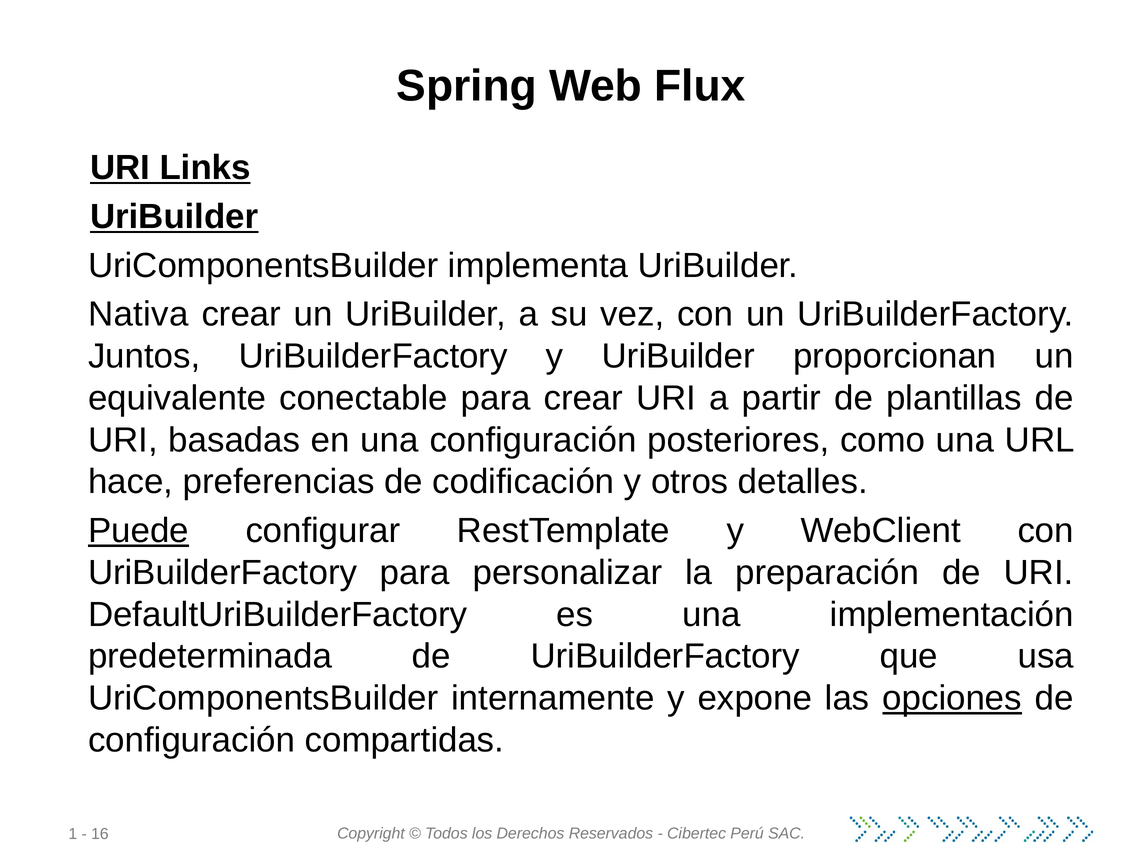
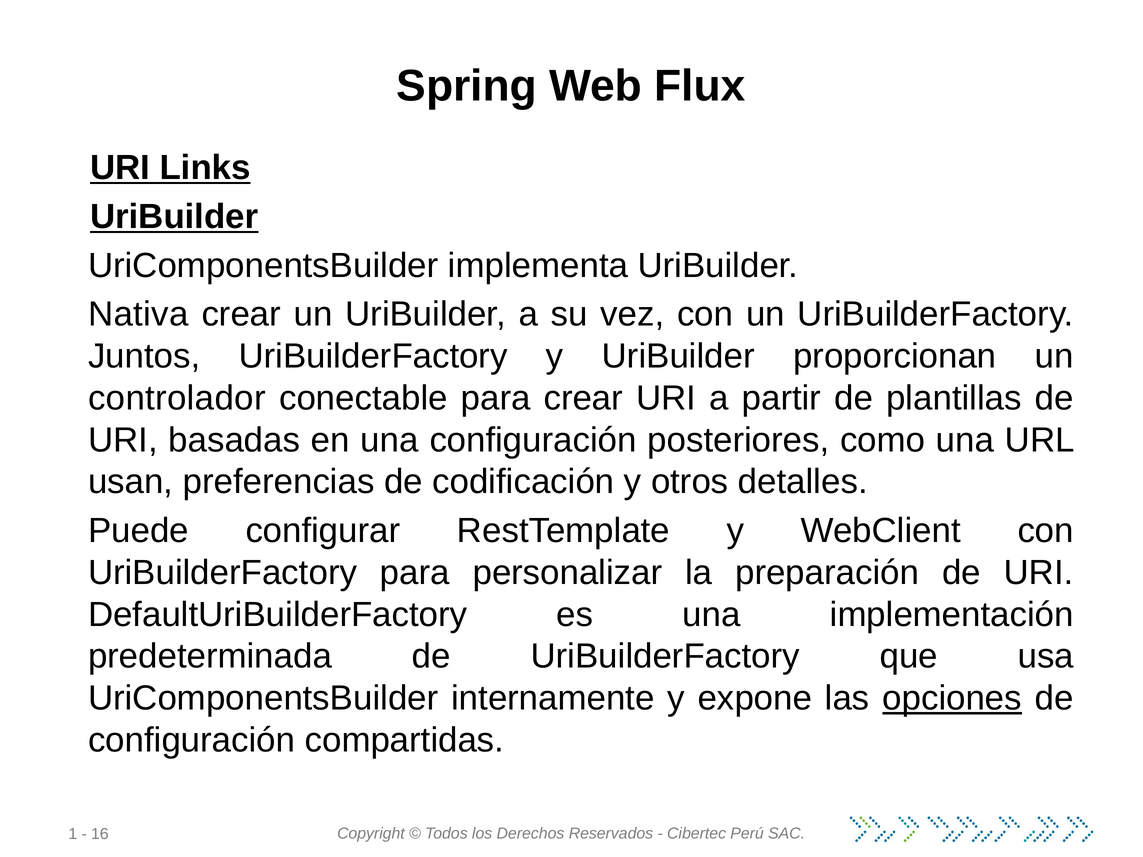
equivalente: equivalente -> controlador
hace: hace -> usan
Puede underline: present -> none
